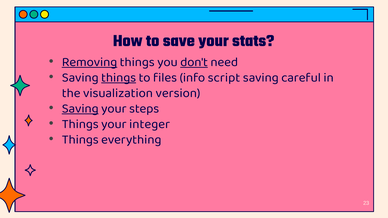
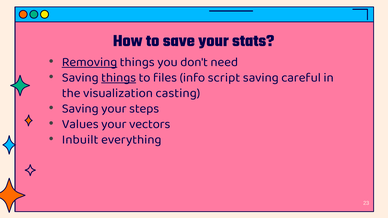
don't underline: present -> none
version: version -> casting
Saving at (80, 108) underline: present -> none
Things at (80, 124): Things -> Values
integer: integer -> vectors
Things at (80, 139): Things -> Inbuilt
